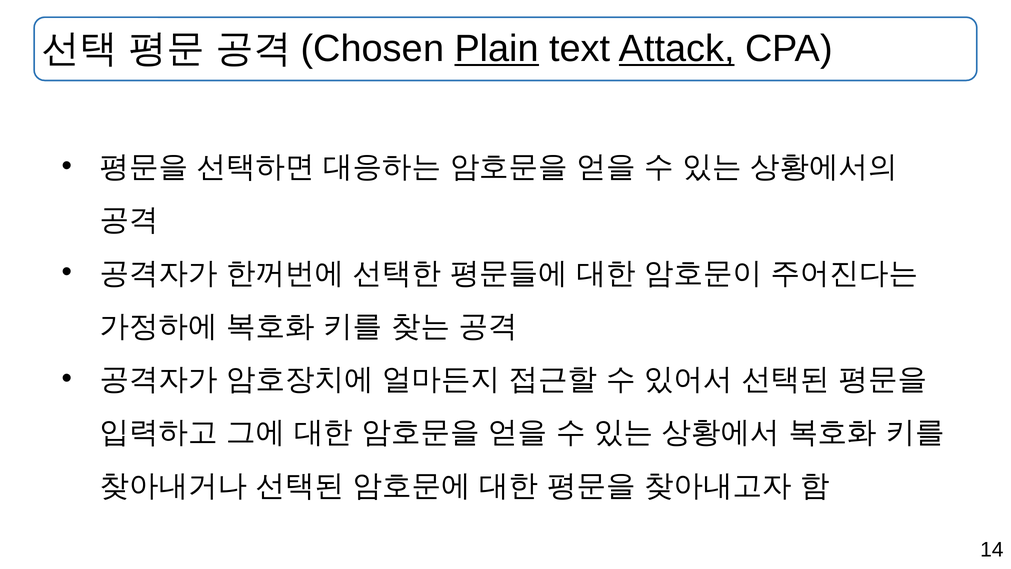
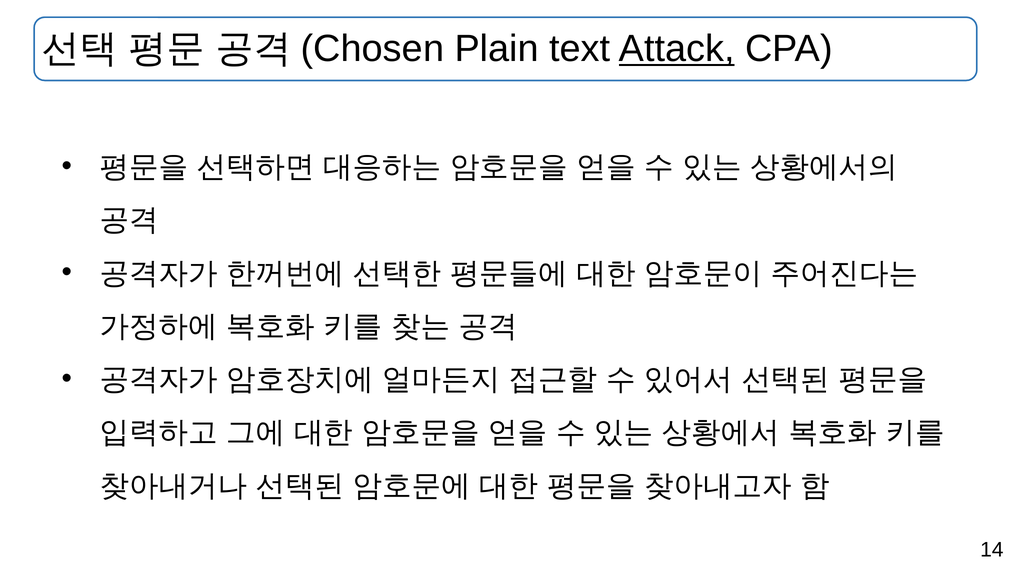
Plain underline: present -> none
